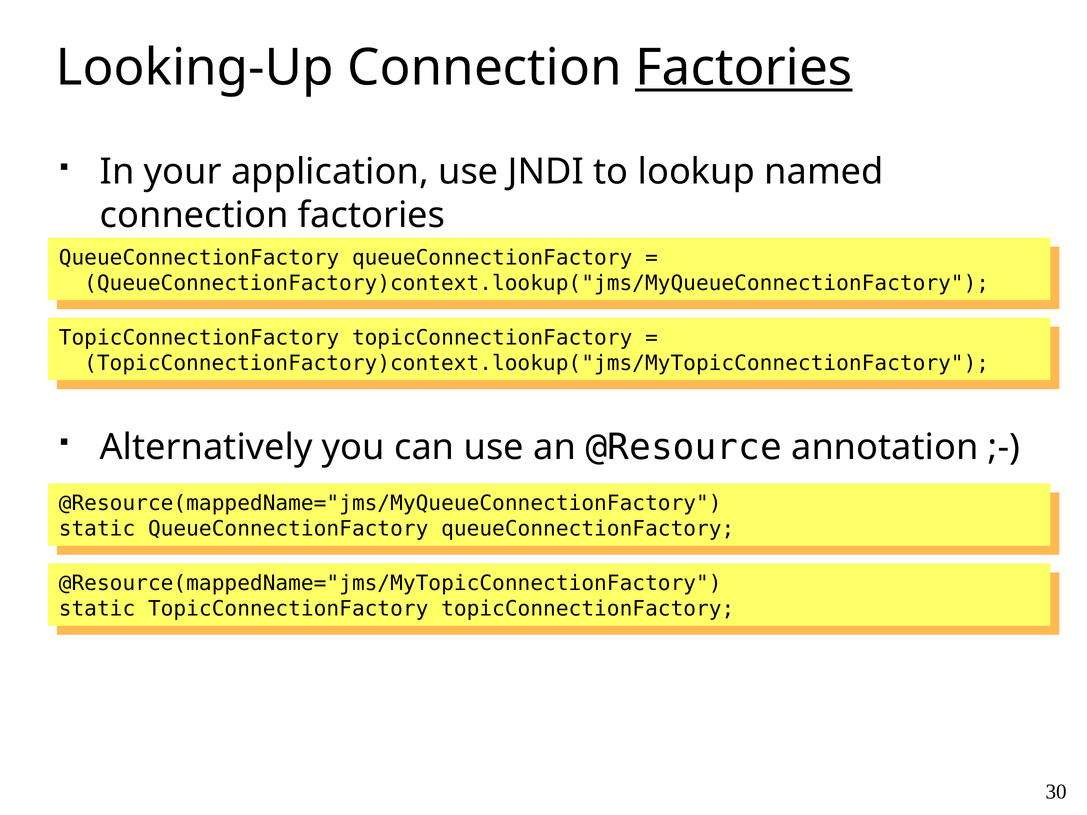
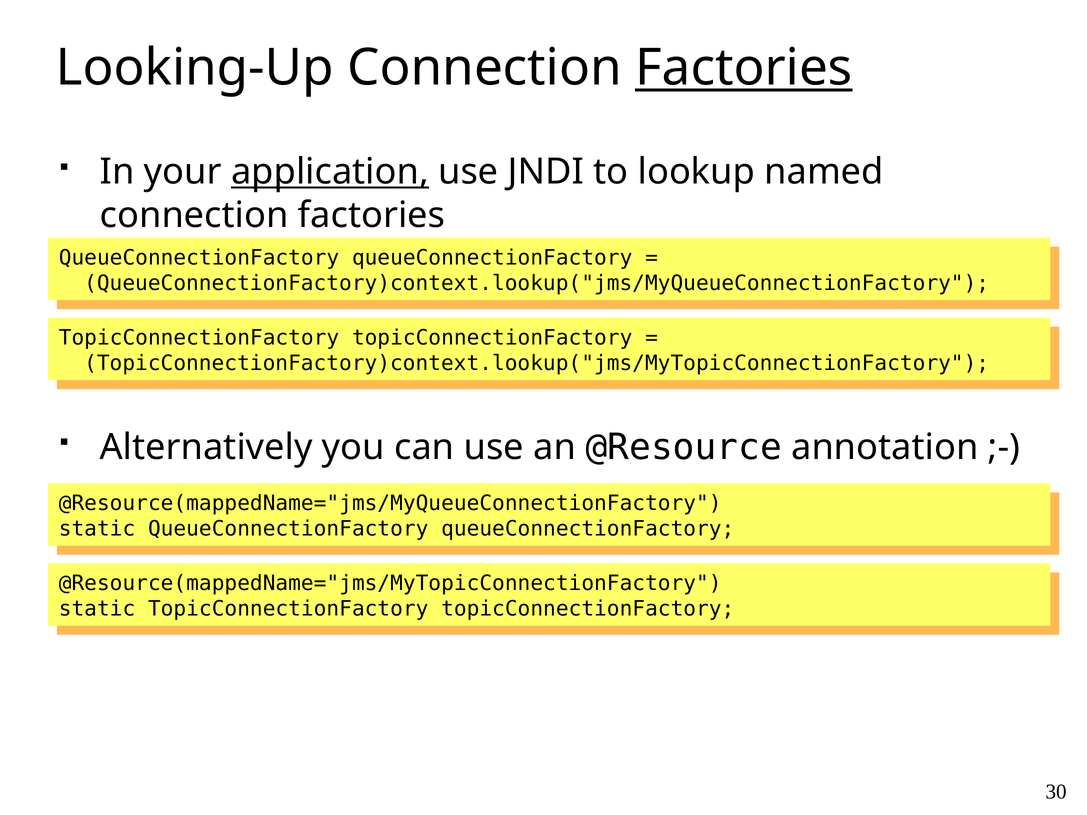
application underline: none -> present
